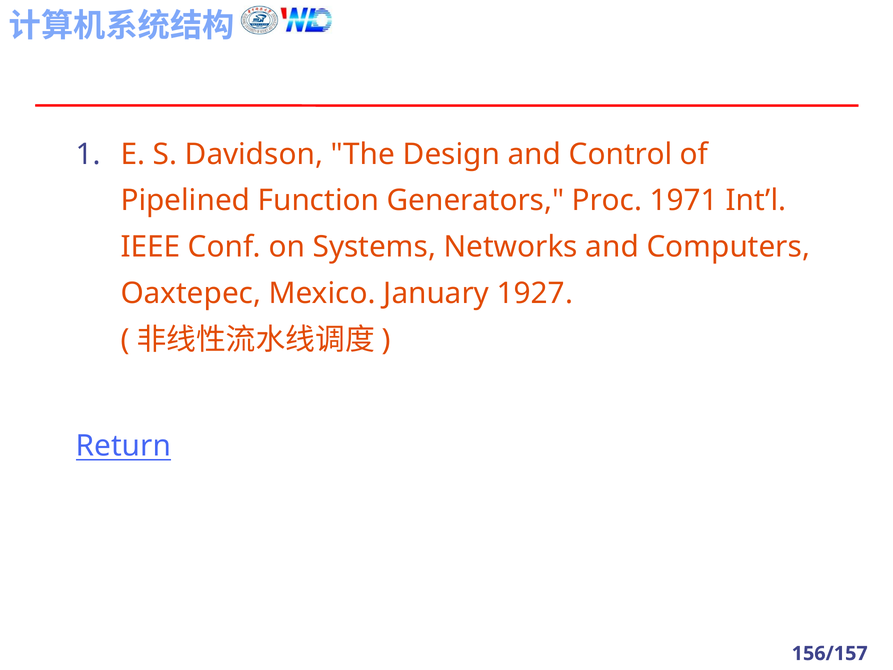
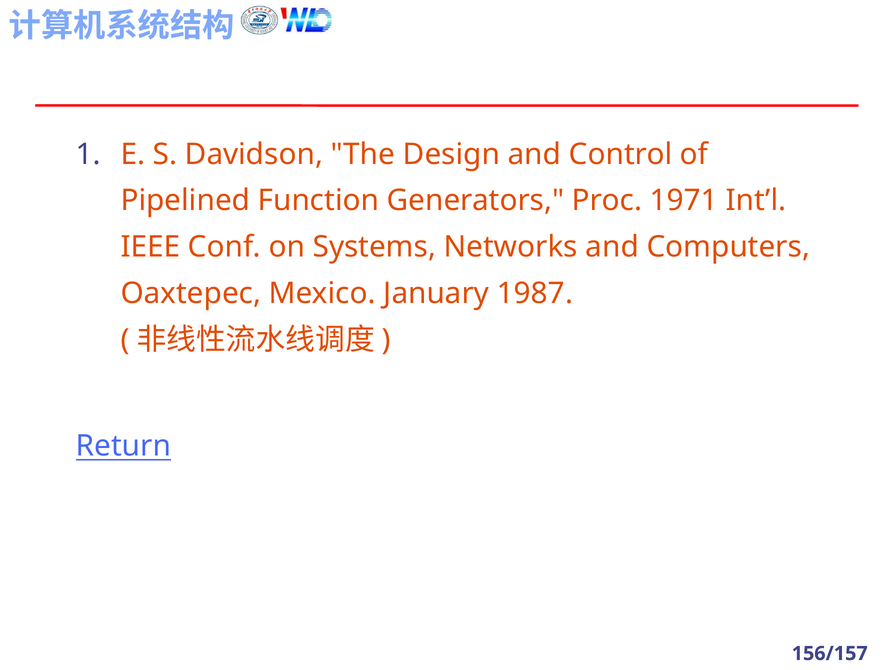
1927: 1927 -> 1987
